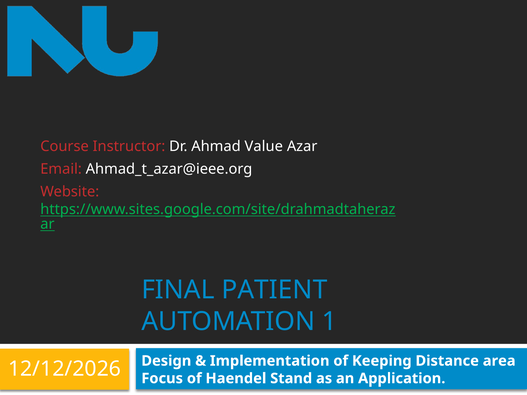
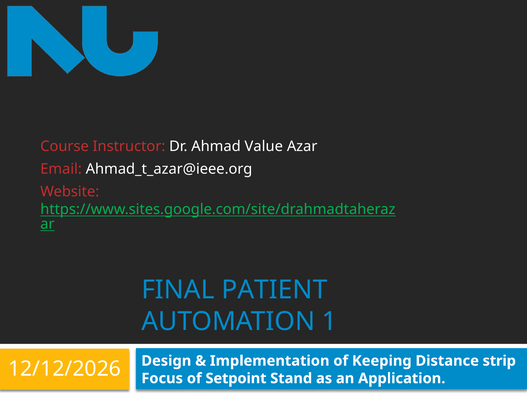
area: area -> strip
Haendel: Haendel -> Setpoint
